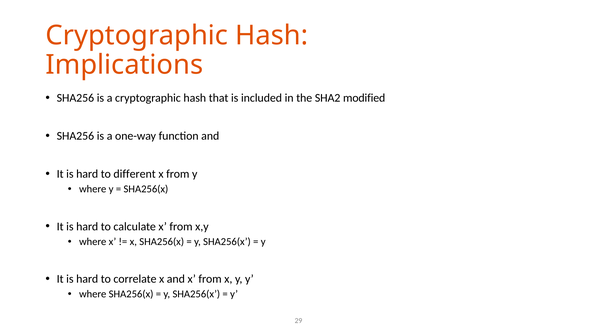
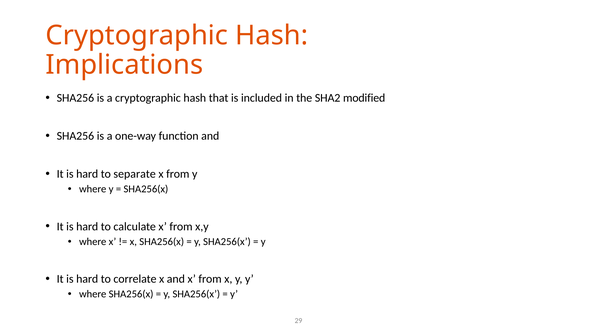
different: different -> separate
